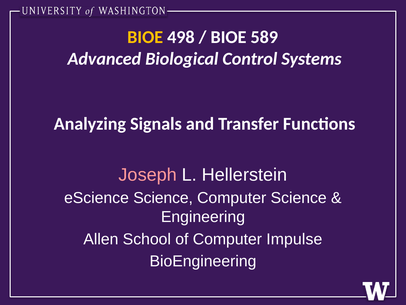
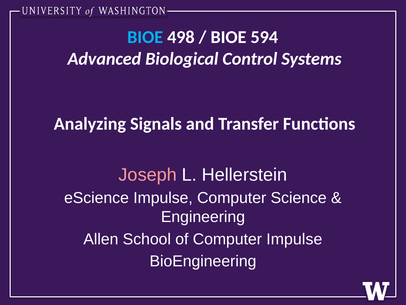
BIOE at (145, 37) colour: yellow -> light blue
589: 589 -> 594
eScience Science: Science -> Impulse
